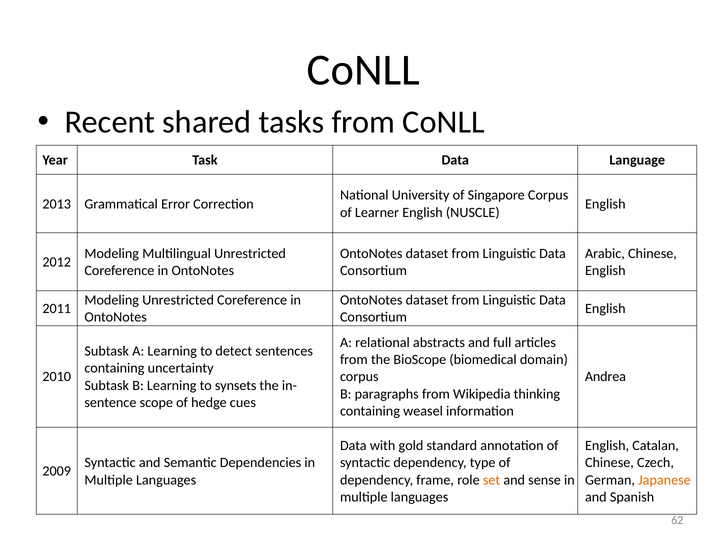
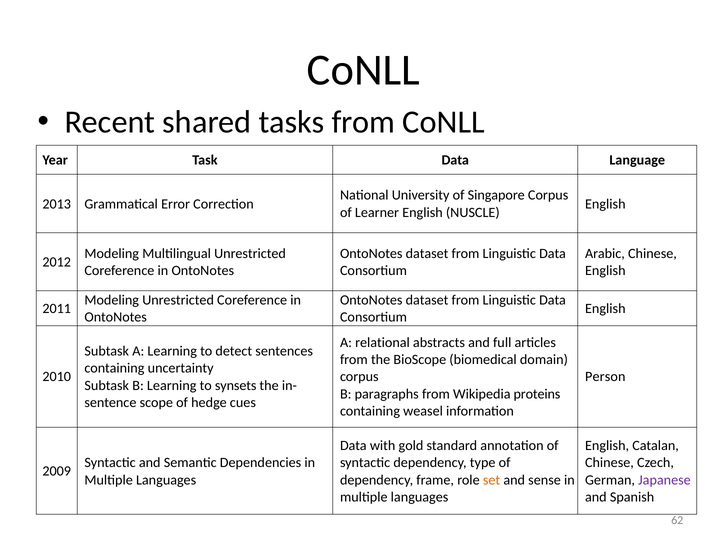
Andrea: Andrea -> Person
thinking: thinking -> proteins
Japanese colour: orange -> purple
